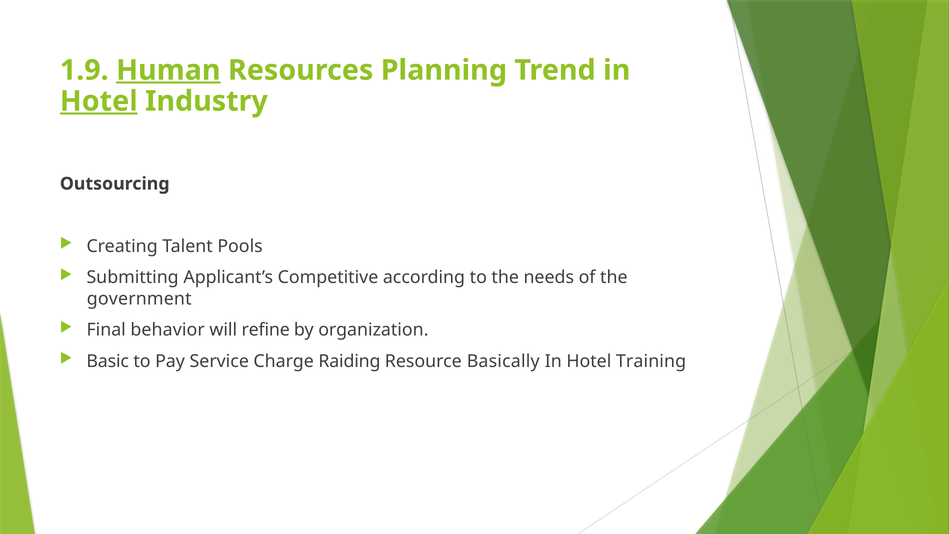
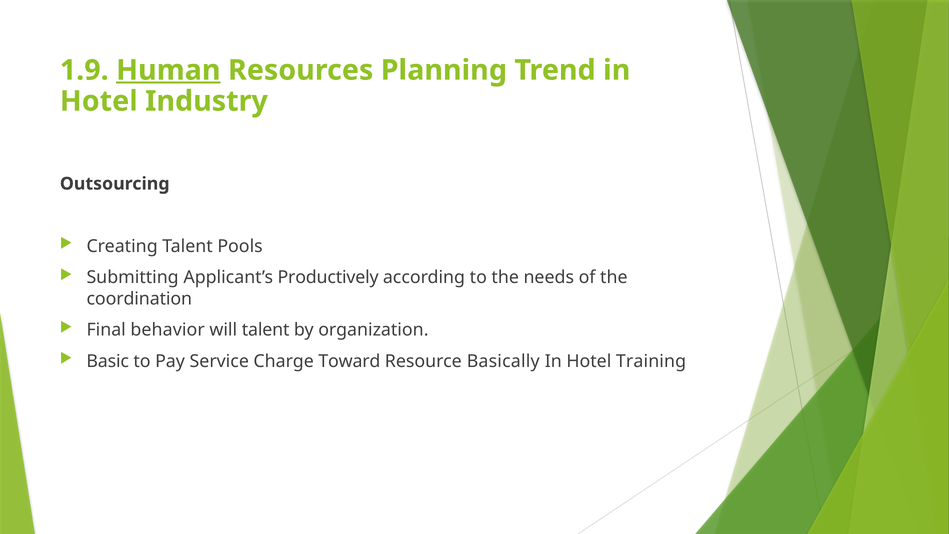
Hotel at (99, 101) underline: present -> none
Competitive: Competitive -> Productively
government: government -> coordination
will refine: refine -> talent
Raiding: Raiding -> Toward
